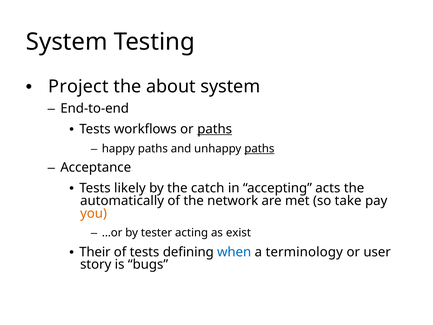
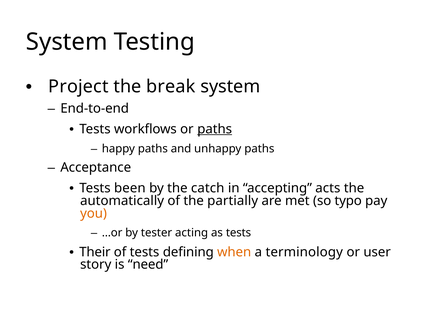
about: about -> break
paths at (259, 149) underline: present -> none
likely: likely -> been
network: network -> partially
take: take -> typo
as exist: exist -> tests
when colour: blue -> orange
bugs: bugs -> need
